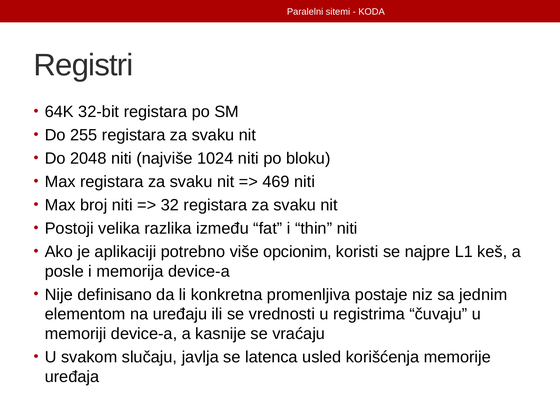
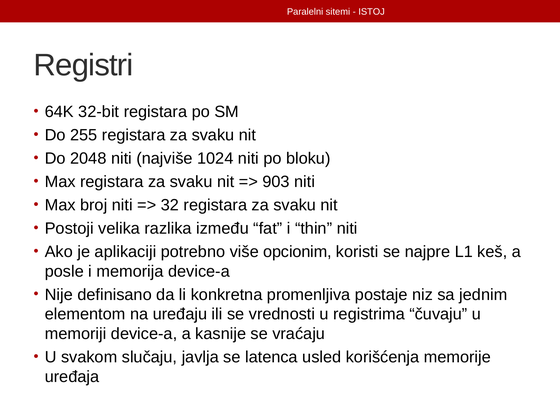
KODA: KODA -> ISTOJ
469: 469 -> 903
